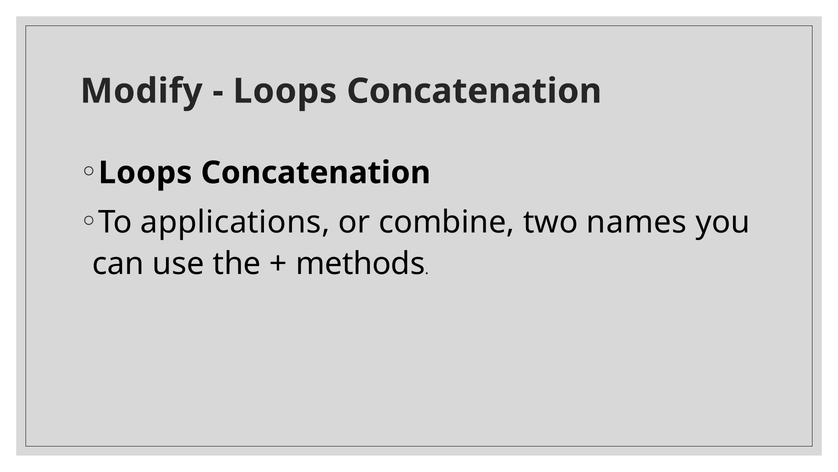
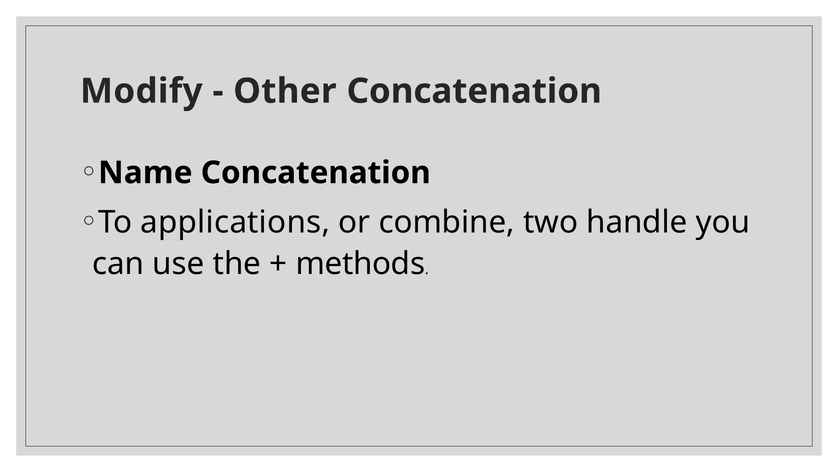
Loops at (285, 91): Loops -> Other
Loops at (145, 173): Loops -> Name
names: names -> handle
